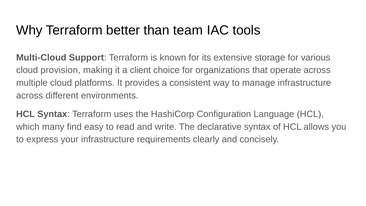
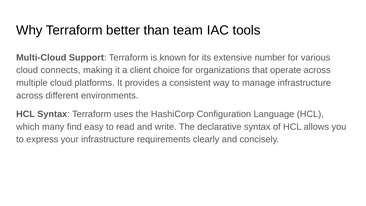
storage: storage -> number
provision: provision -> connects
